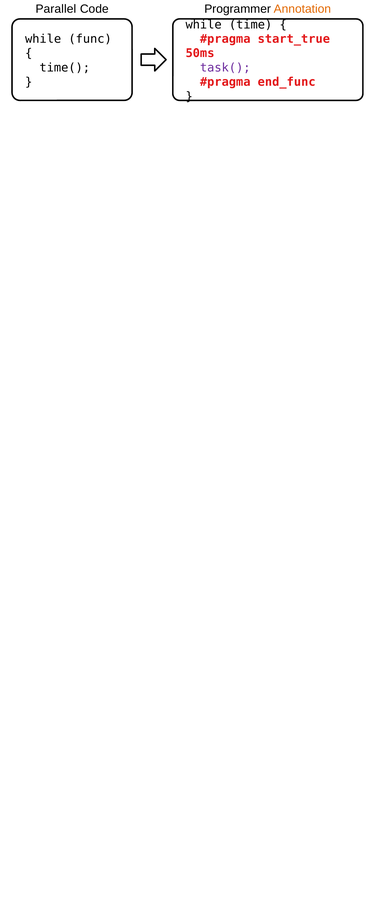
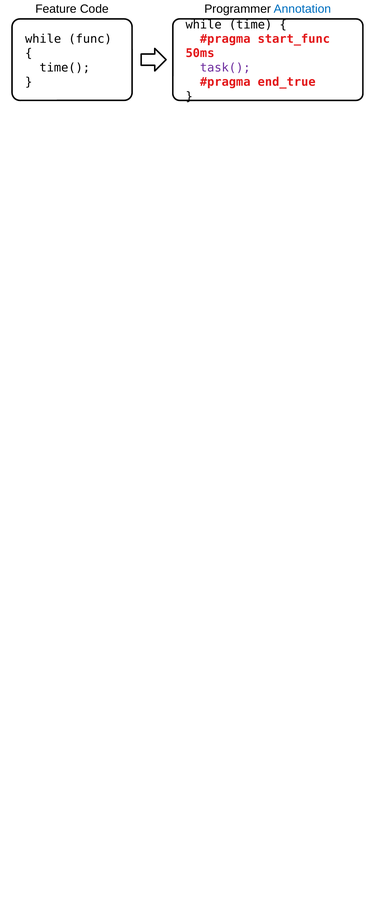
Parallel: Parallel -> Feature
Annotation colour: orange -> blue
start_true: start_true -> start_func
end_func: end_func -> end_true
